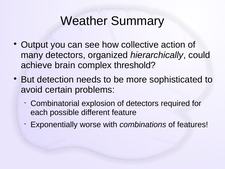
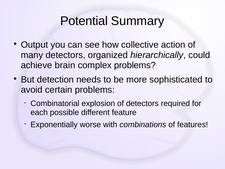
Weather: Weather -> Potential
complex threshold: threshold -> problems
